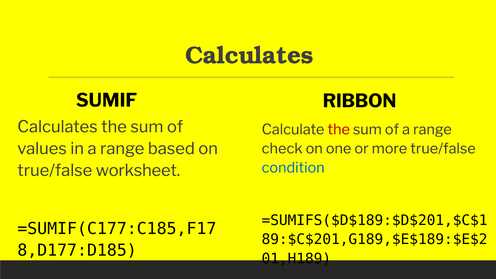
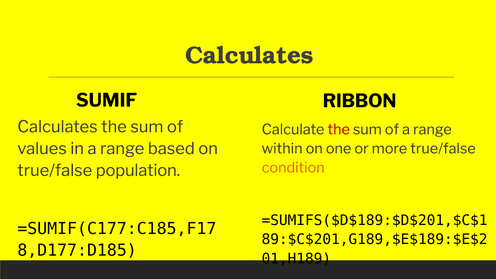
check: check -> within
condition colour: blue -> orange
worksheet: worksheet -> population
